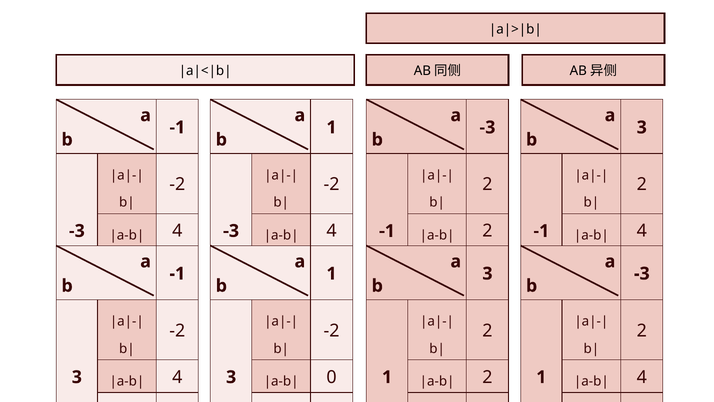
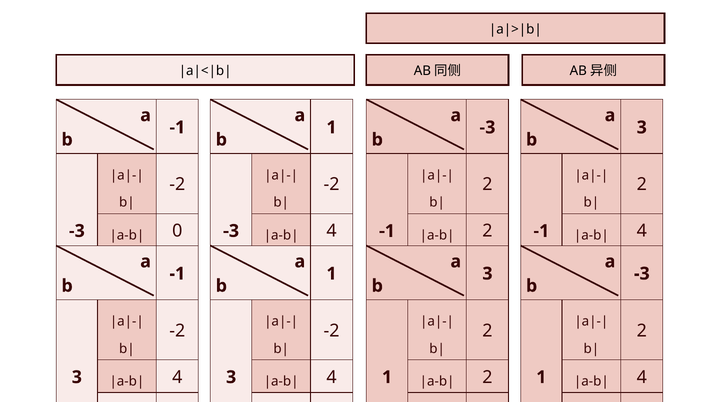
4 at (177, 231): 4 -> 0
0 at (332, 377): 0 -> 4
